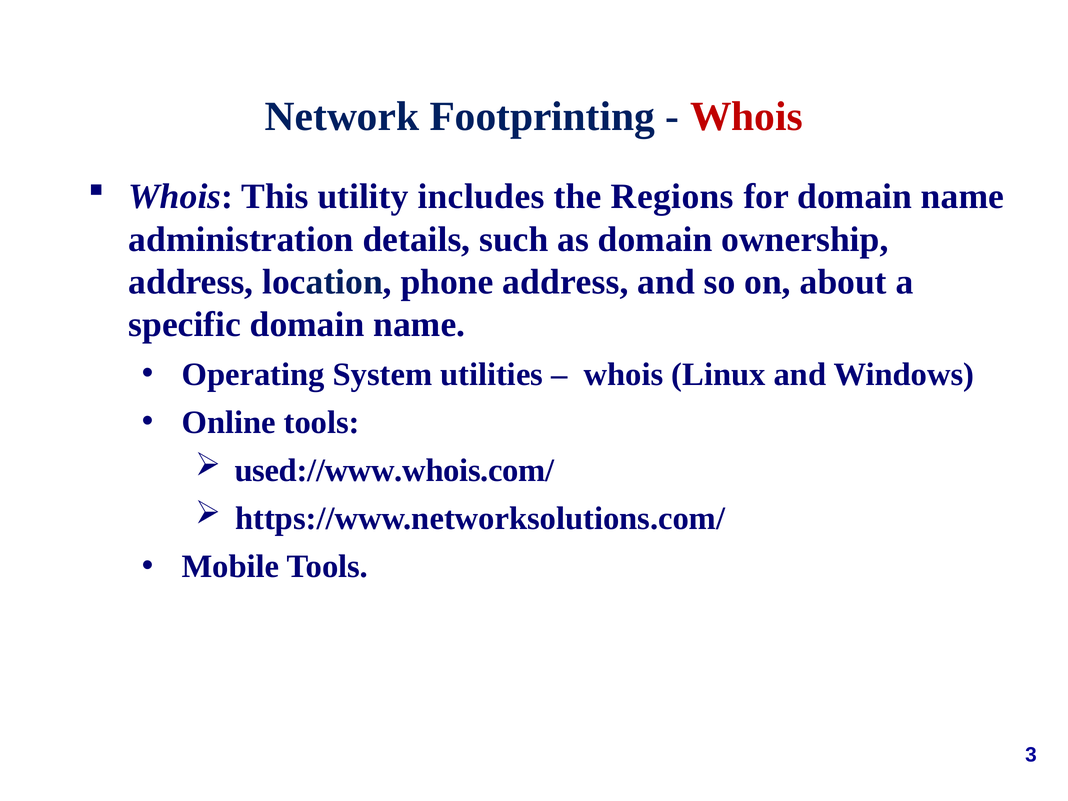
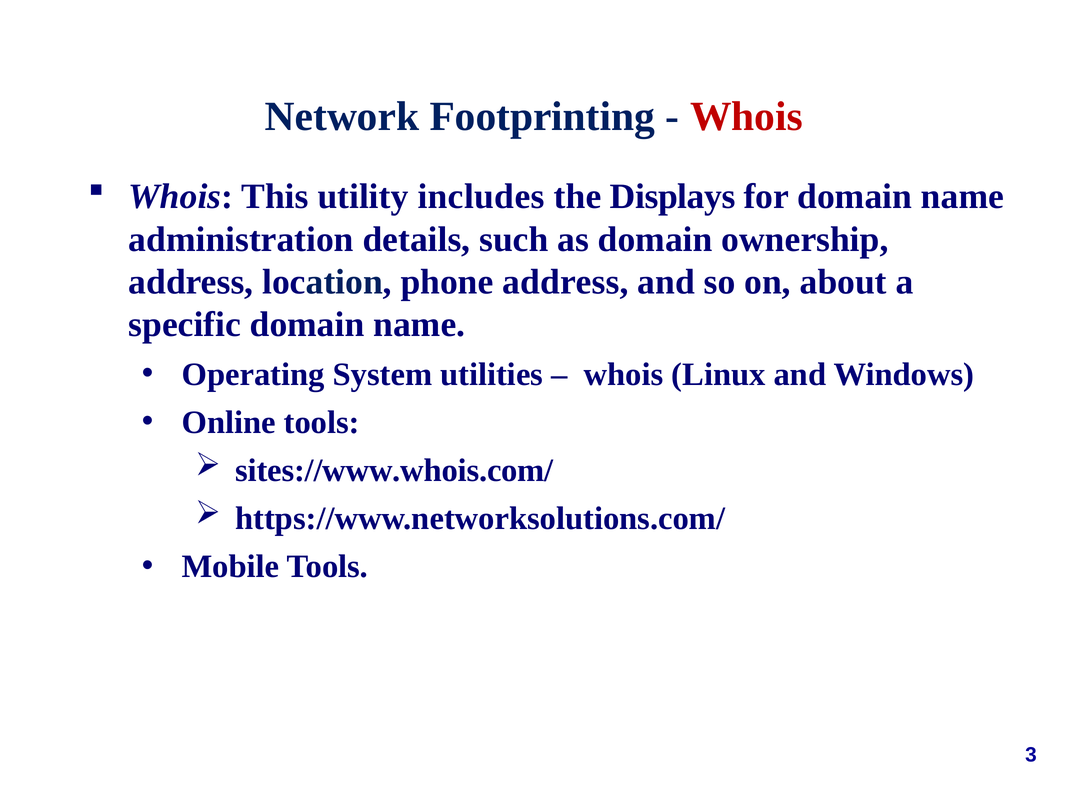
Regions: Regions -> Displays
used://www.whois.com/: used://www.whois.com/ -> sites://www.whois.com/
